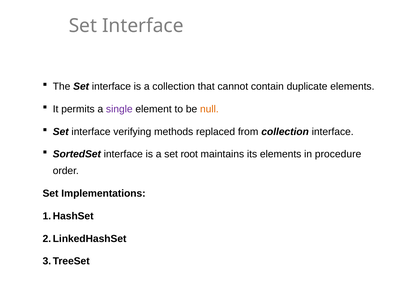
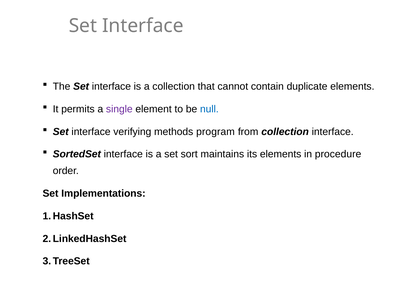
null colour: orange -> blue
replaced: replaced -> program
root: root -> sort
